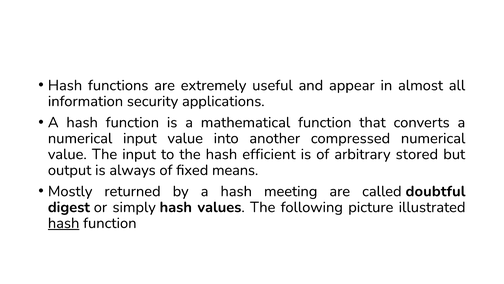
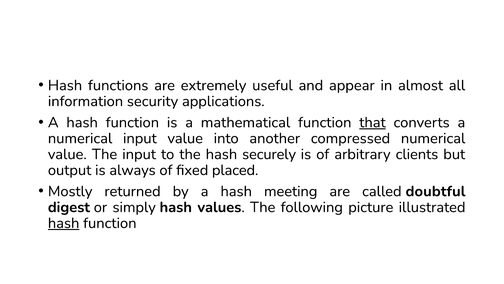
that underline: none -> present
efficient: efficient -> securely
stored: stored -> clients
means: means -> placed
